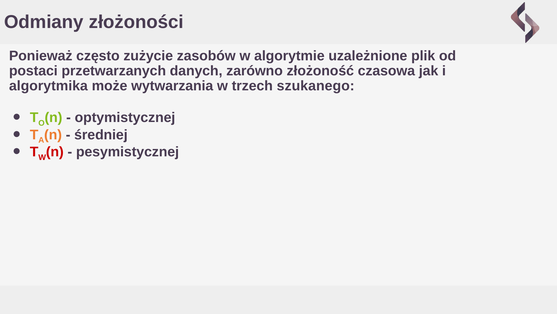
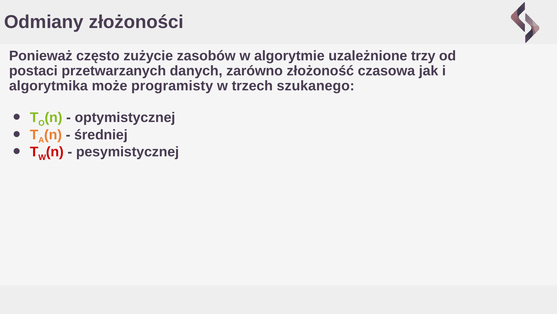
plik: plik -> trzy
wytwarzania: wytwarzania -> programisty
